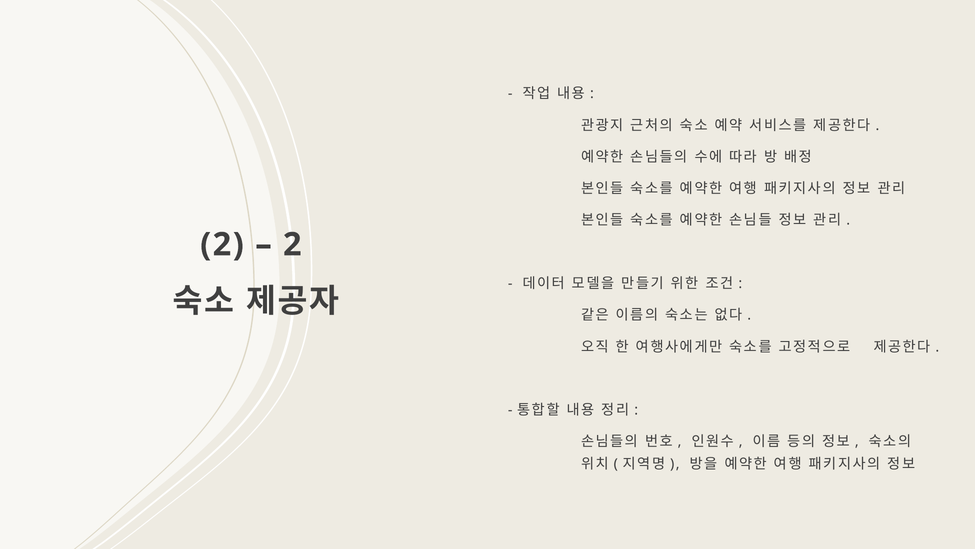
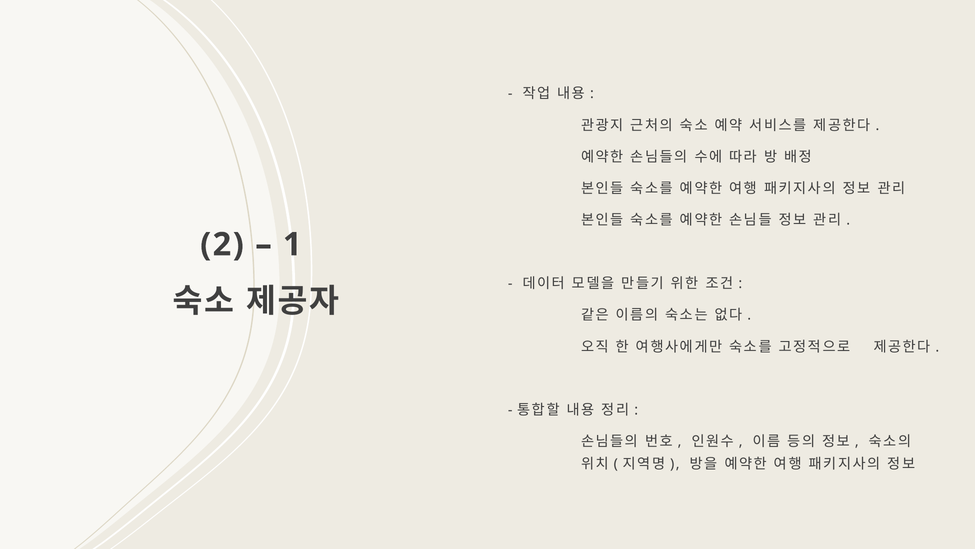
2 at (292, 244): 2 -> 1
